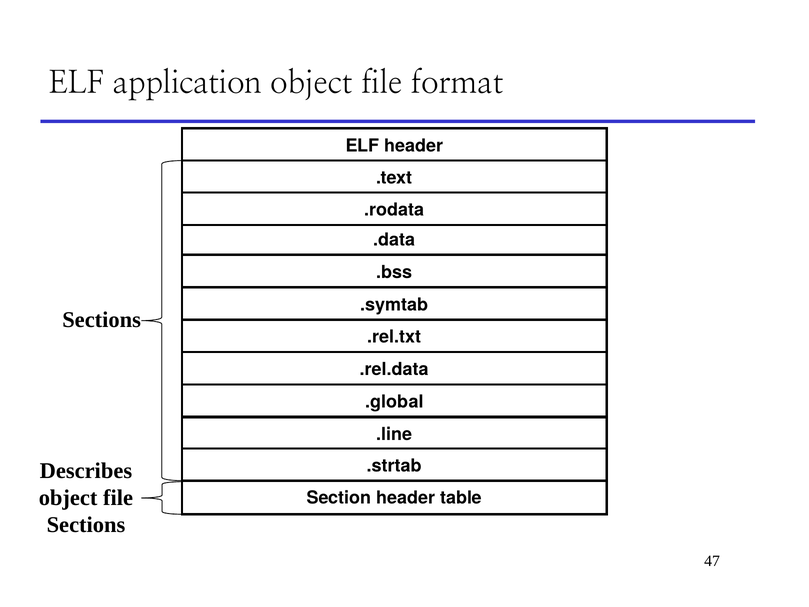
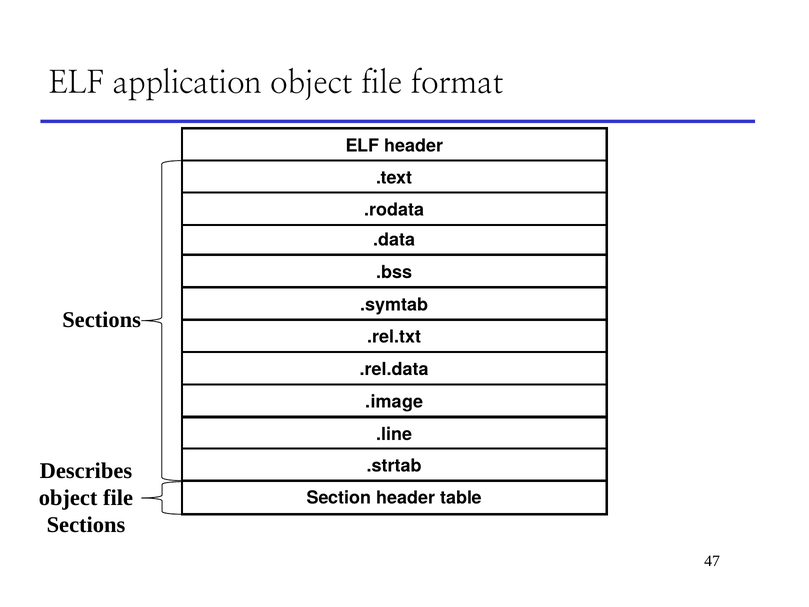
.global: .global -> .image
